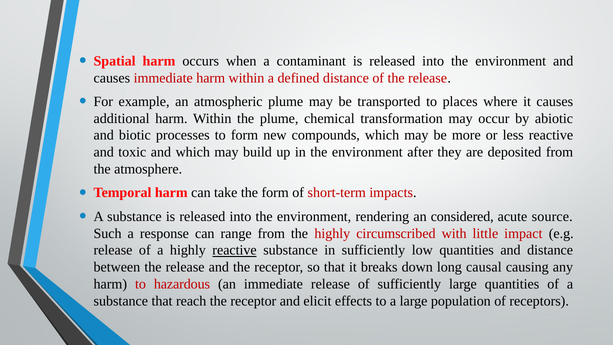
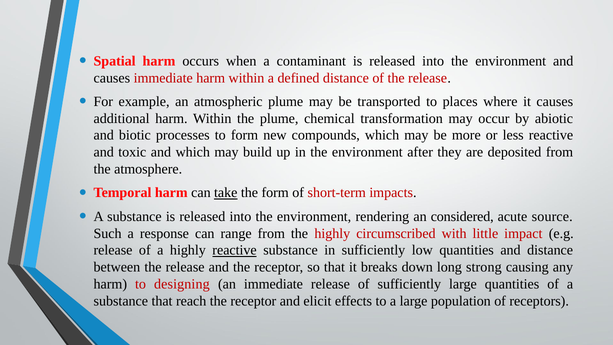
take underline: none -> present
causal: causal -> strong
hazardous: hazardous -> designing
